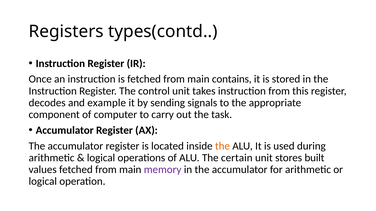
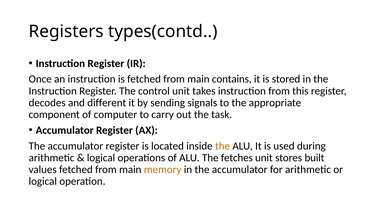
example: example -> different
certain: certain -> fetches
memory colour: purple -> orange
